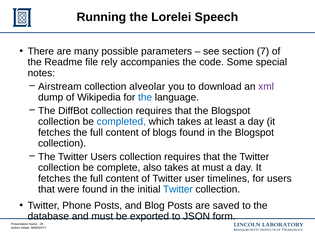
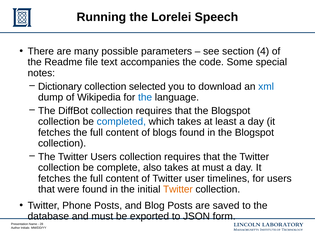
7: 7 -> 4
rely: rely -> text
Airstream: Airstream -> Dictionary
alveolar: alveolar -> selected
xml colour: purple -> blue
Twitter at (178, 190) colour: blue -> orange
